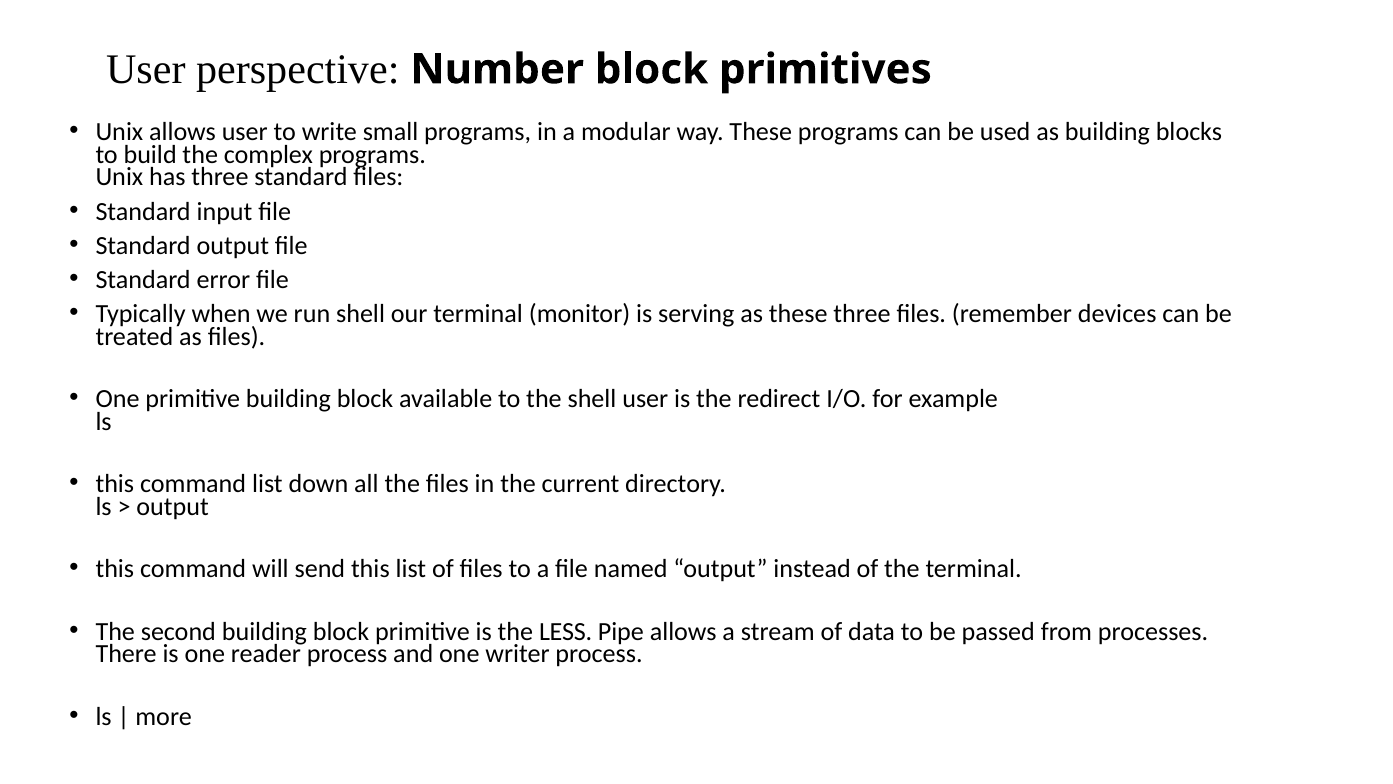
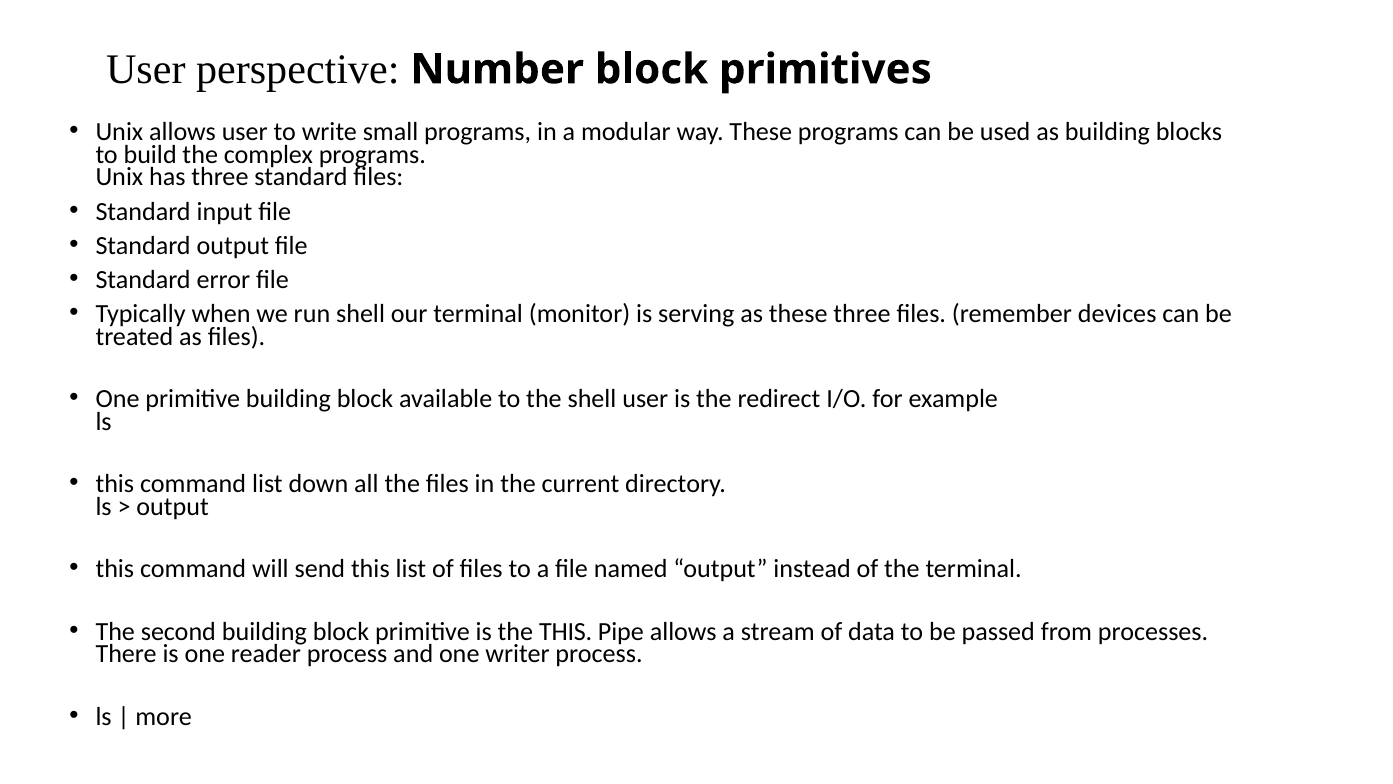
the LESS: LESS -> THIS
